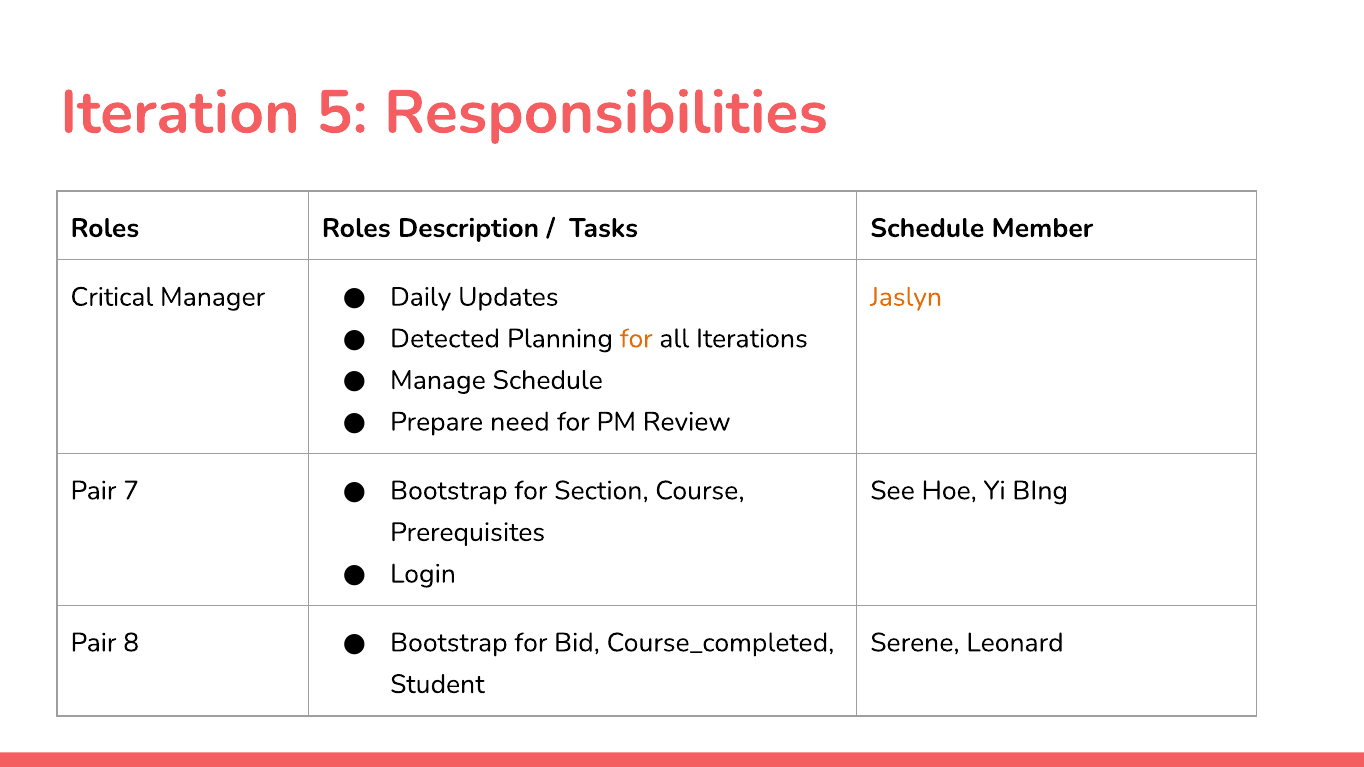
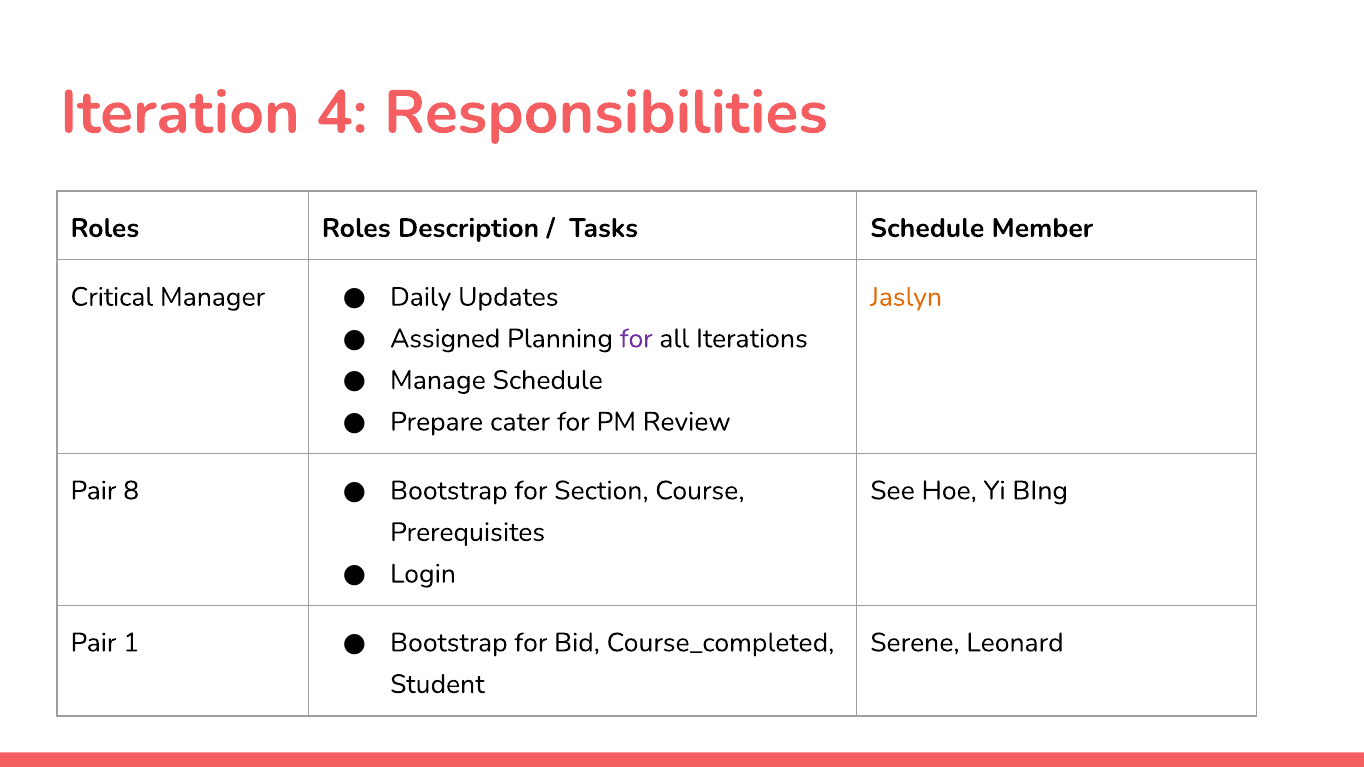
5: 5 -> 4
Detected: Detected -> Assigned
for at (636, 339) colour: orange -> purple
need: need -> cater
7: 7 -> 8
8: 8 -> 1
